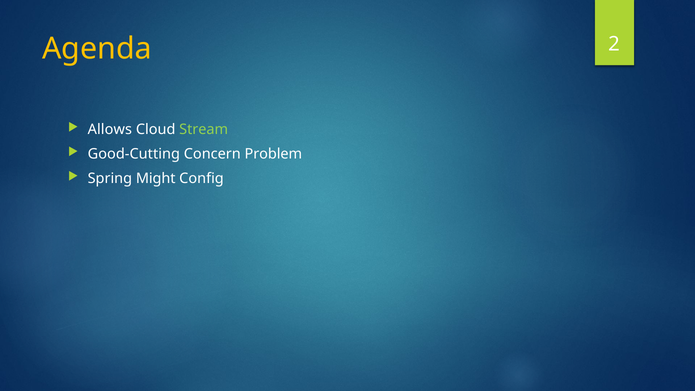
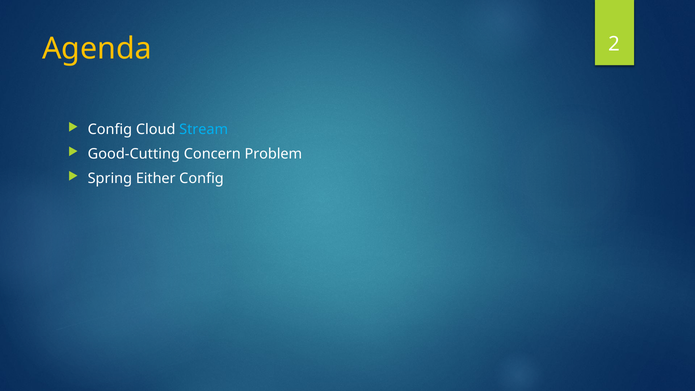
Allows at (110, 129): Allows -> Config
Stream colour: light green -> light blue
Might: Might -> Either
